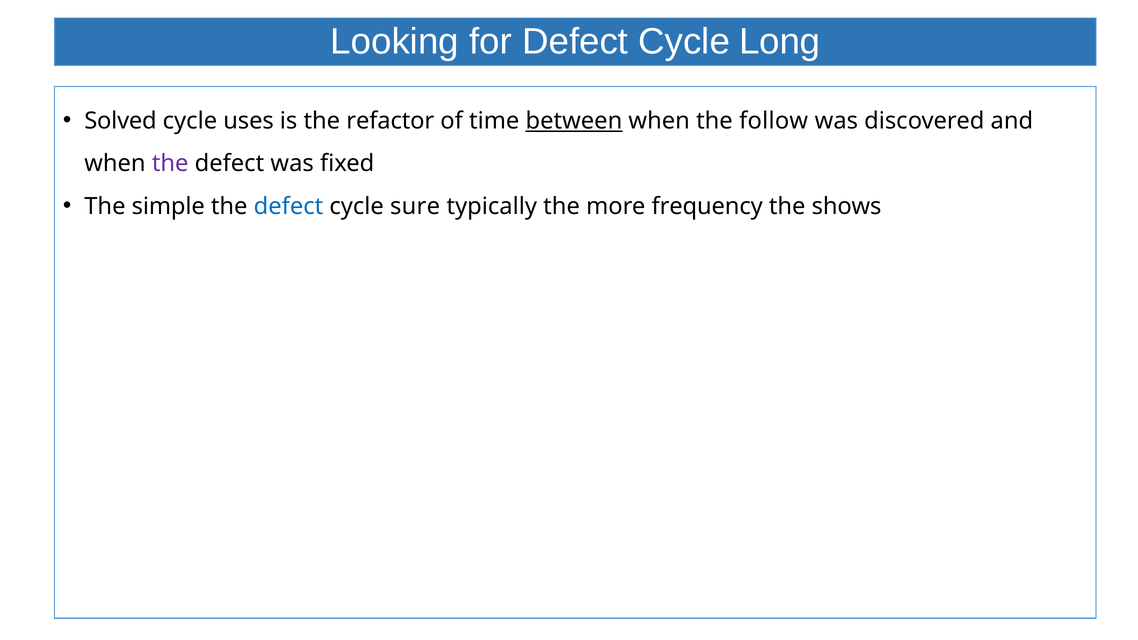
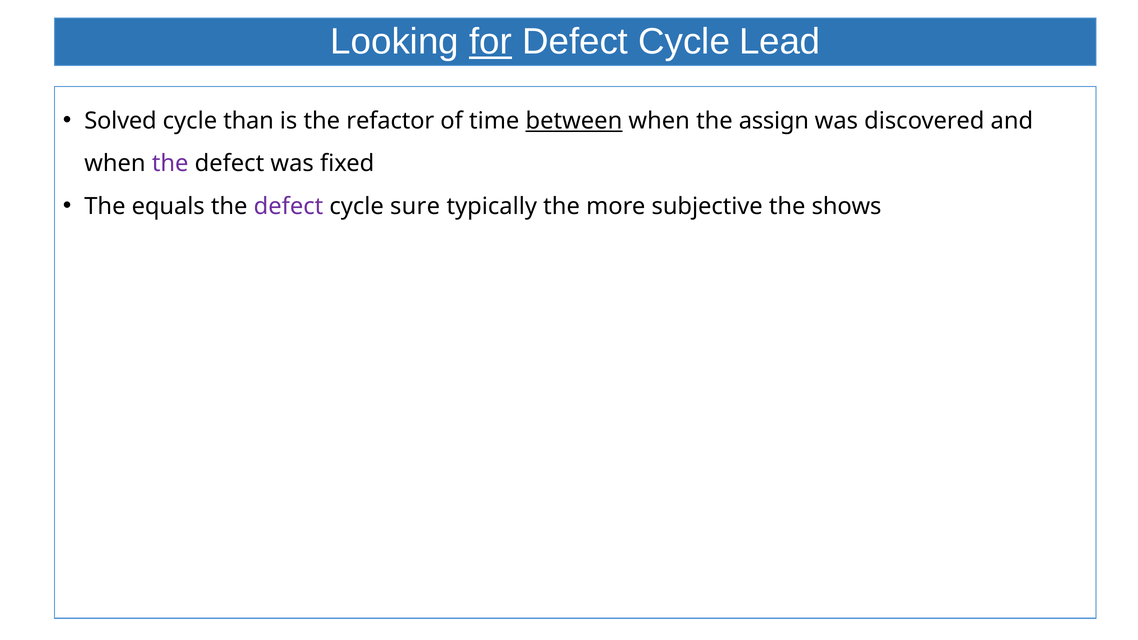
for underline: none -> present
Long: Long -> Lead
uses: uses -> than
follow: follow -> assign
simple: simple -> equals
defect at (288, 206) colour: blue -> purple
frequency: frequency -> subjective
